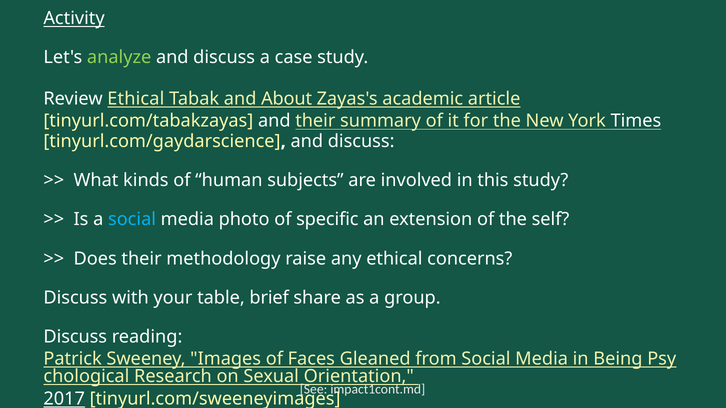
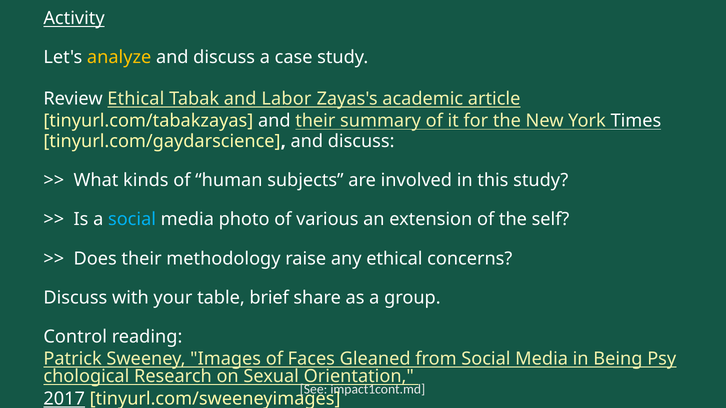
analyze colour: light green -> yellow
About: About -> Labor
specific: specific -> various
Discuss at (75, 337): Discuss -> Control
